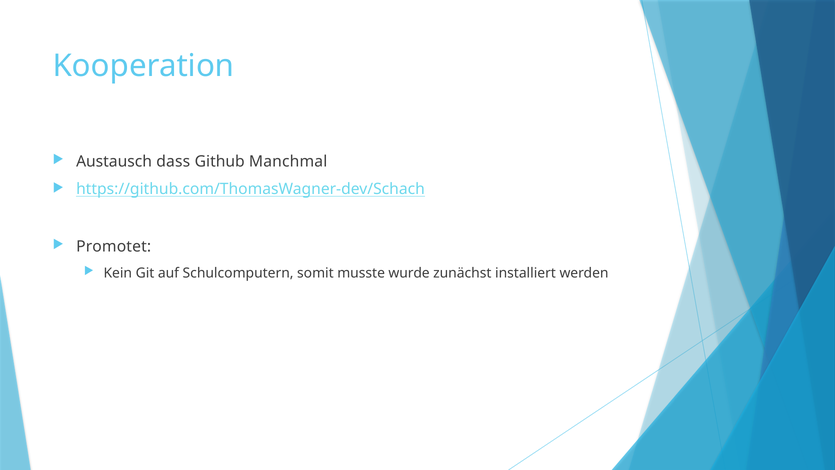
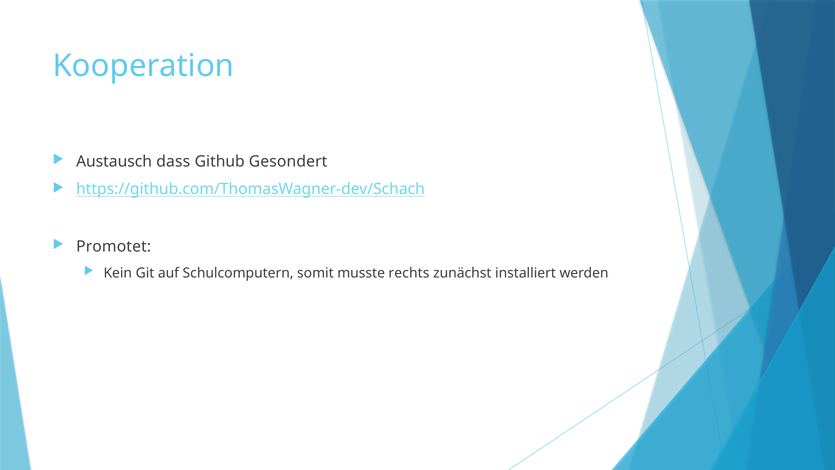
Manchmal: Manchmal -> Gesondert
wurde: wurde -> rechts
